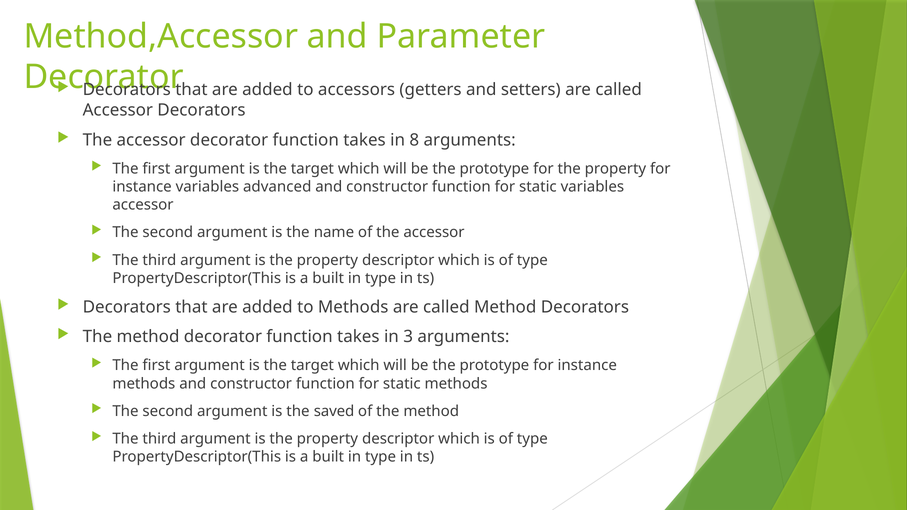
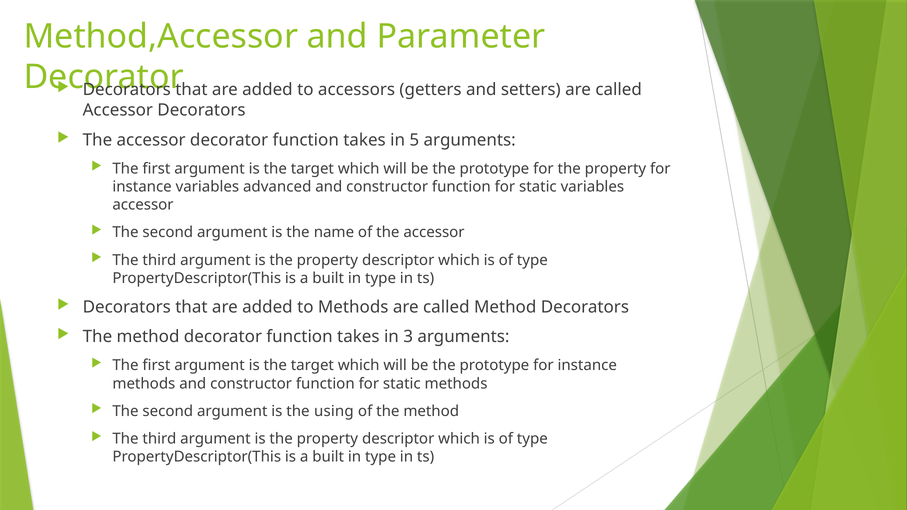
8: 8 -> 5
saved: saved -> using
